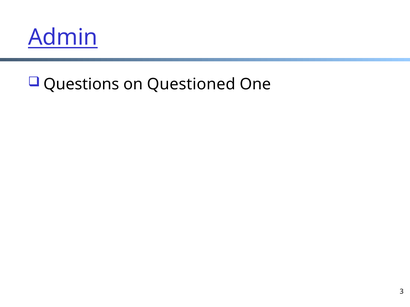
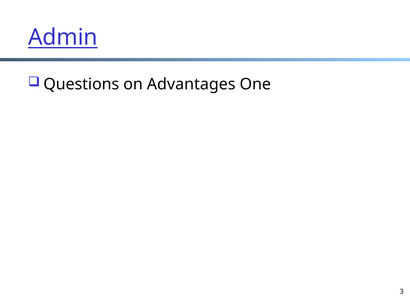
Questioned: Questioned -> Advantages
